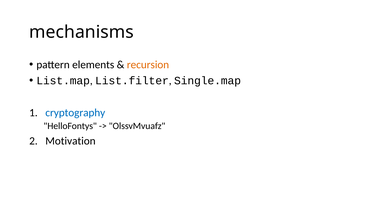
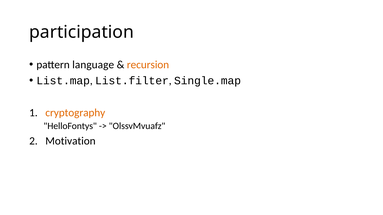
mechanisms: mechanisms -> participation
elements: elements -> language
cryptography colour: blue -> orange
